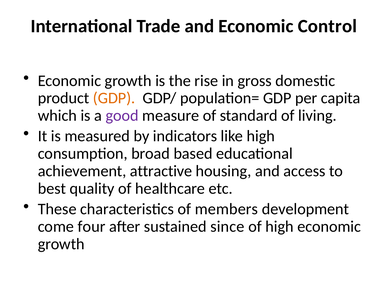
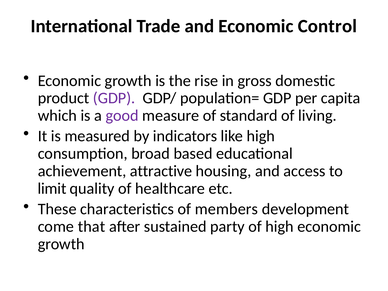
GDP at (114, 98) colour: orange -> purple
best: best -> limit
four: four -> that
since: since -> party
